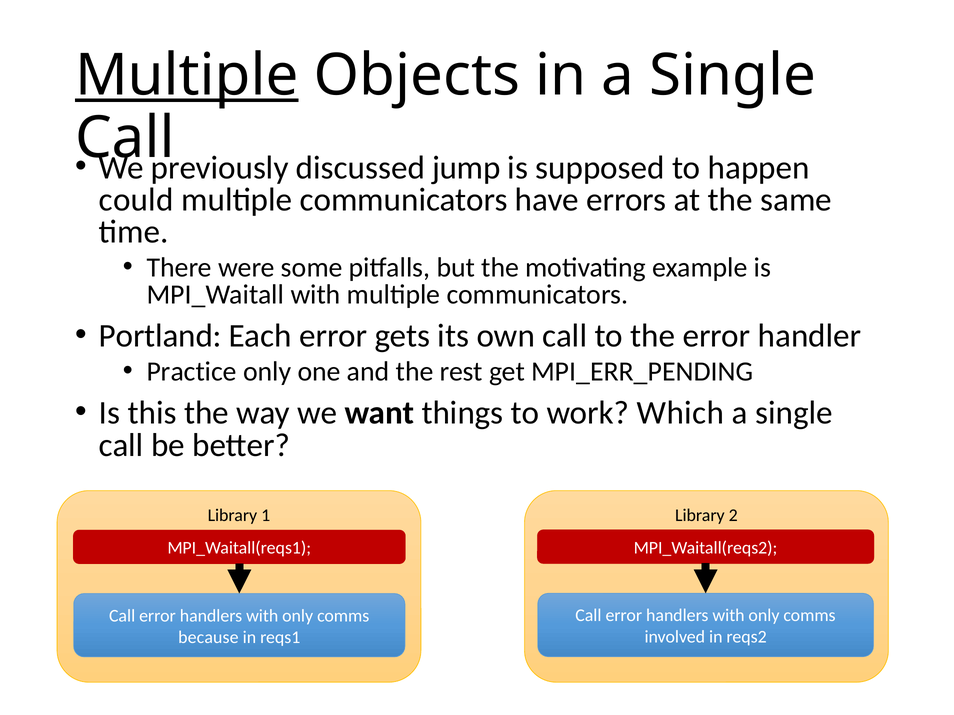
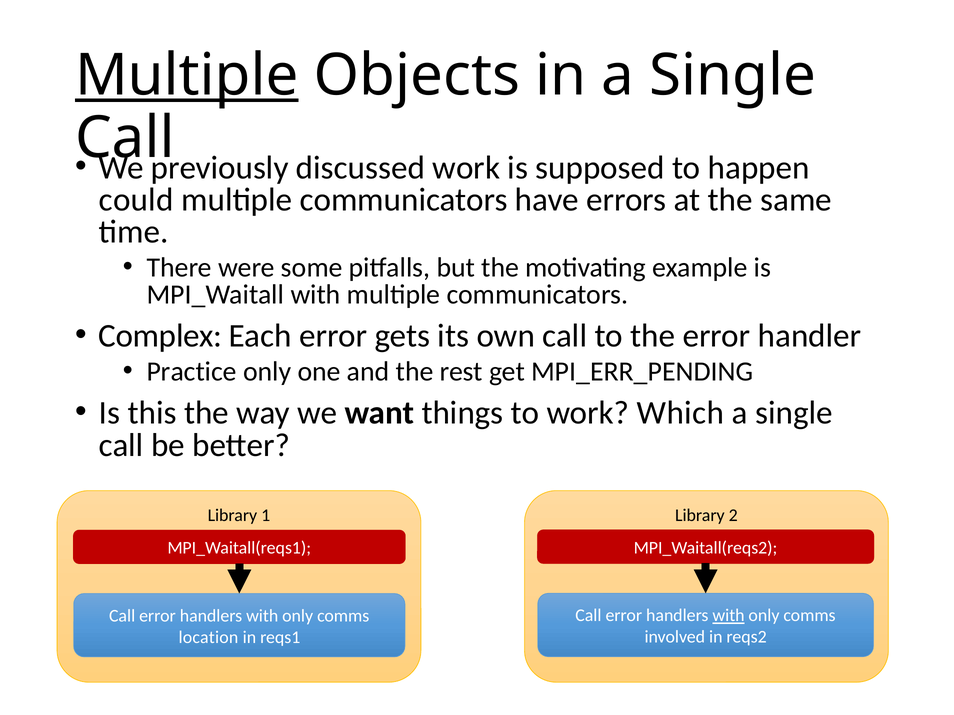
discussed jump: jump -> work
Portland: Portland -> Complex
with at (729, 616) underline: none -> present
because: because -> location
